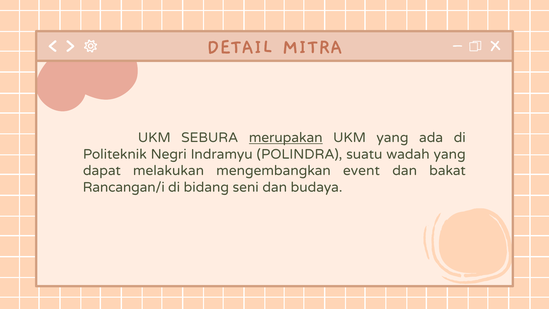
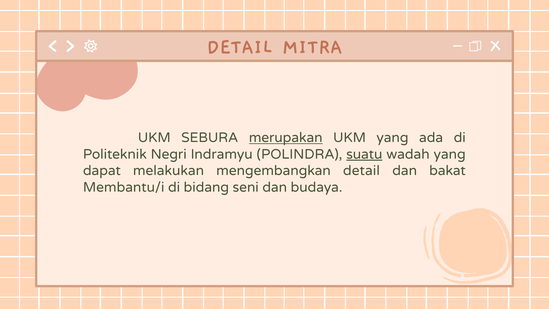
suatu underline: none -> present
mengembangkan event: event -> detail
Rancangan/i: Rancangan/i -> Membantu/i
